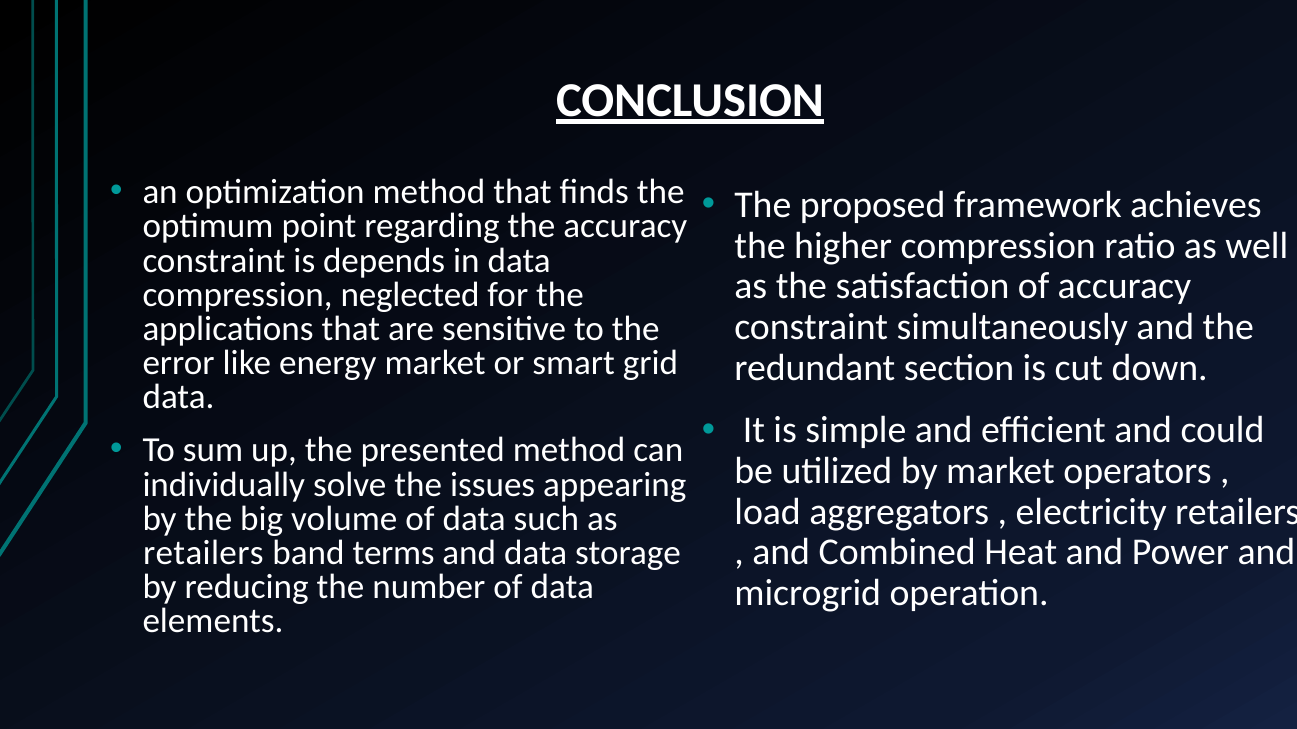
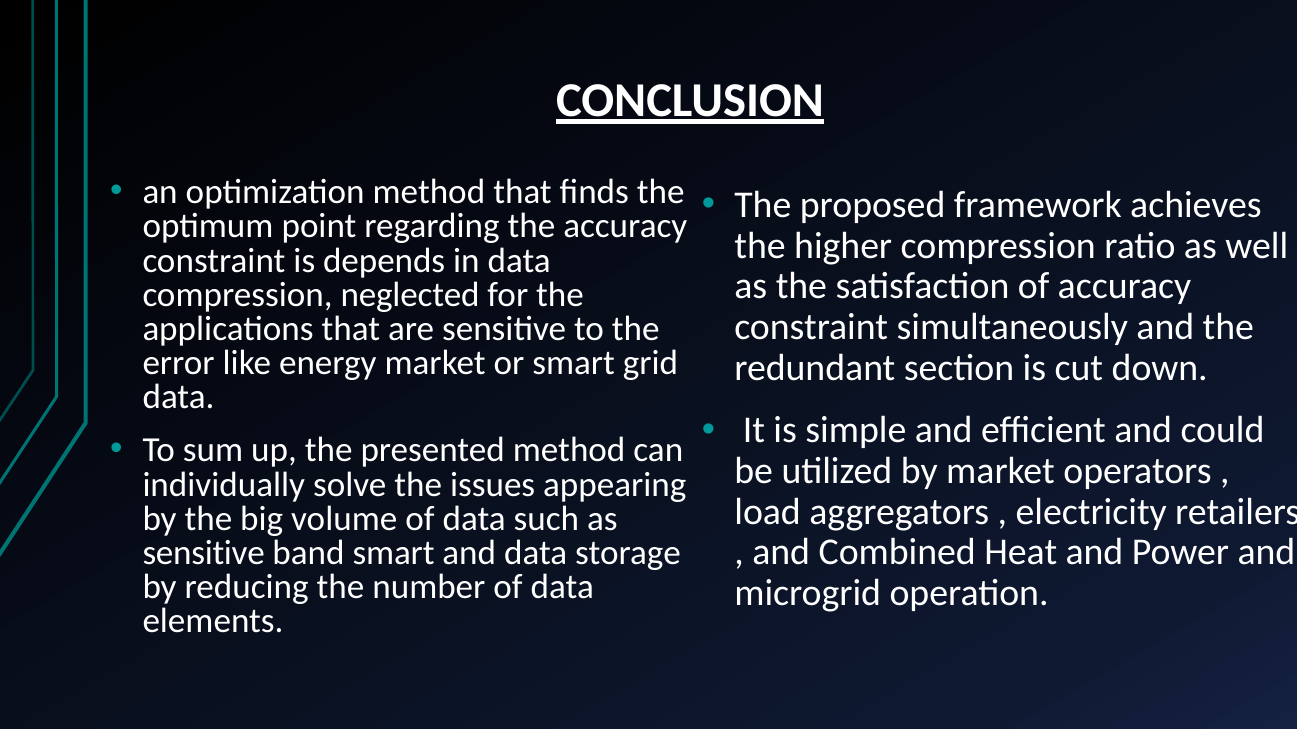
retailers at (203, 553): retailers -> sensitive
band terms: terms -> smart
